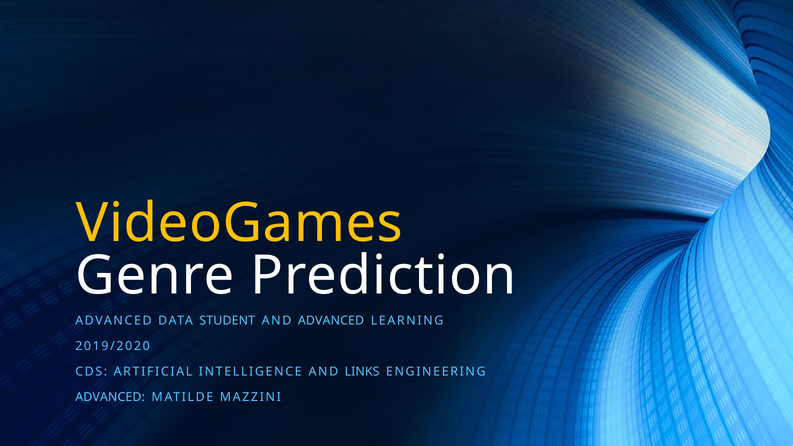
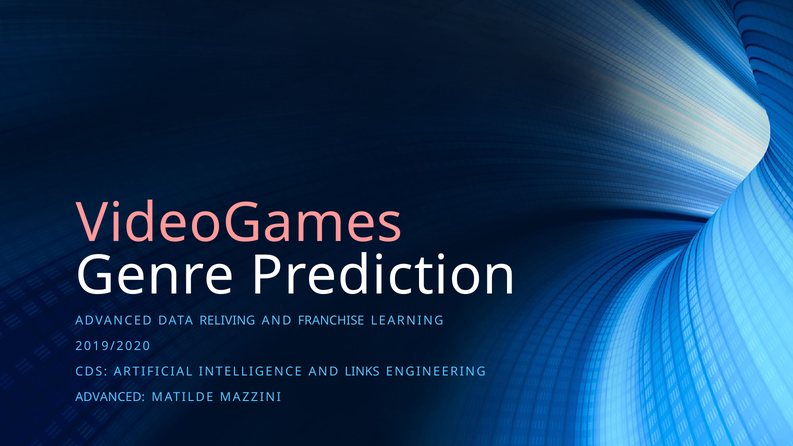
VideoGames colour: yellow -> pink
STUDENT: STUDENT -> RELIVING
AND ADVANCED: ADVANCED -> FRANCHISE
